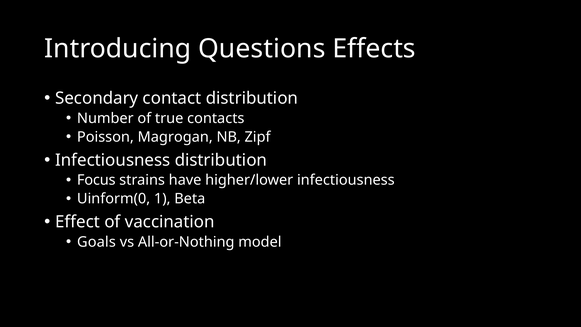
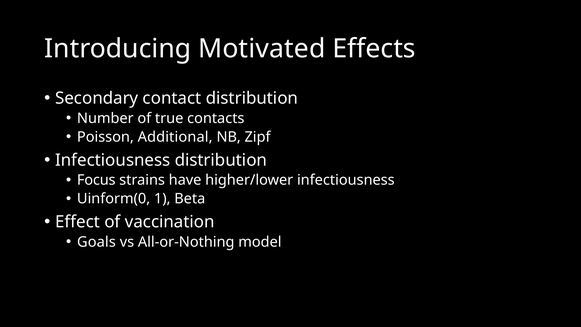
Questions: Questions -> Motivated
Magrogan: Magrogan -> Additional
